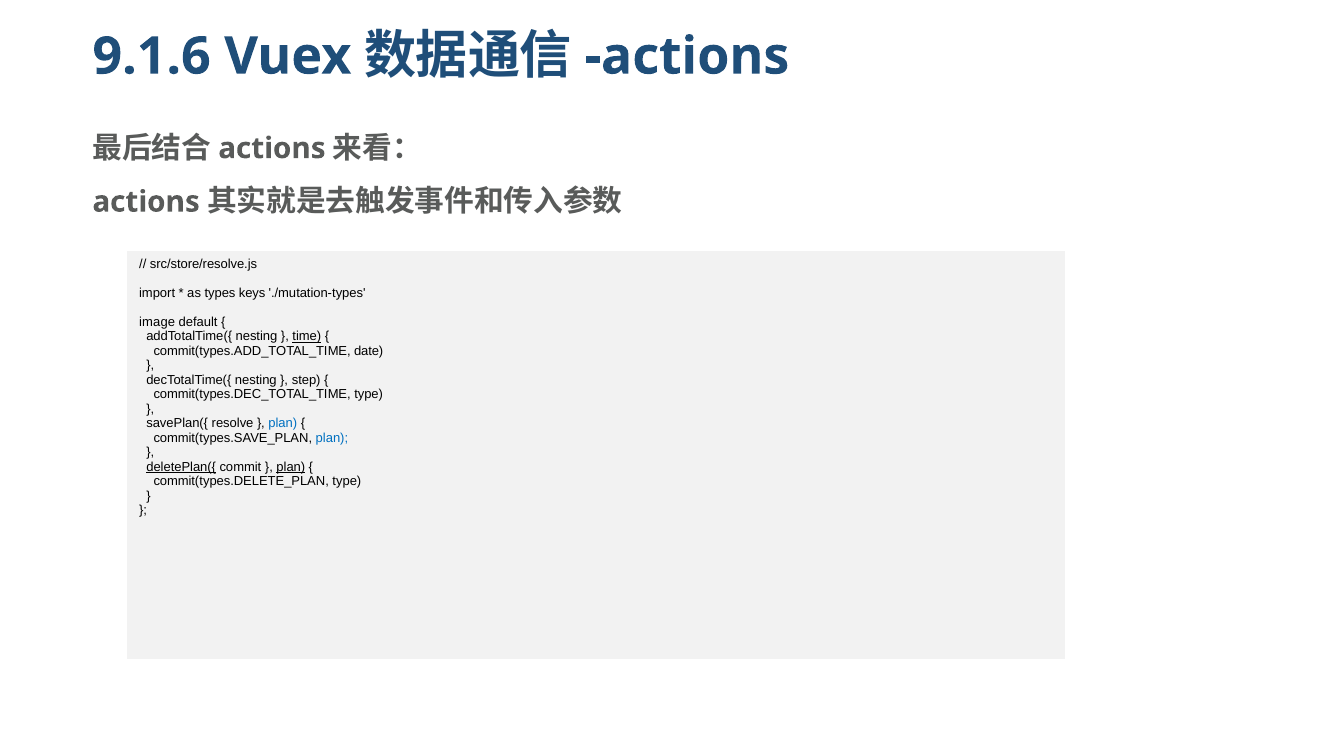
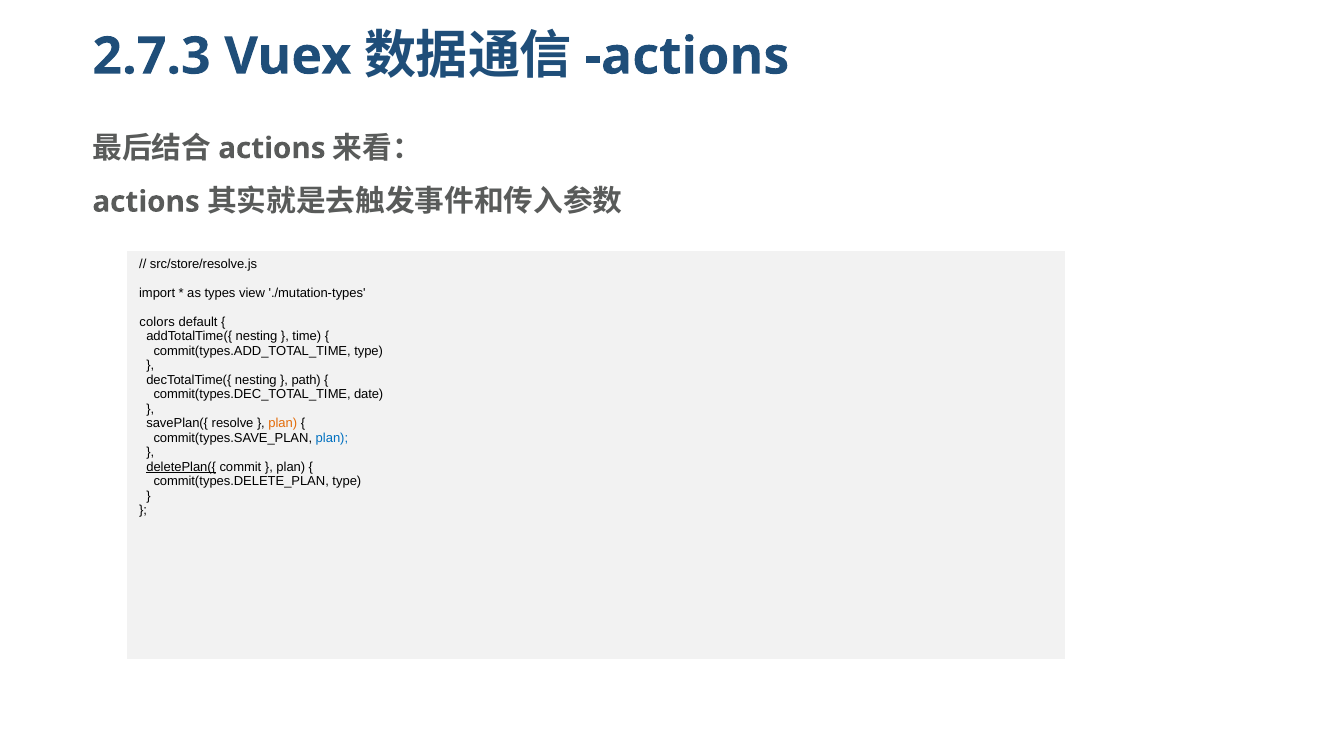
9.1.6: 9.1.6 -> 2.7.3
keys: keys -> view
image: image -> colors
time underline: present -> none
date at (369, 351): date -> type
step: step -> path
type at (369, 395): type -> date
plan at (283, 424) colour: blue -> orange
plan at (291, 467) underline: present -> none
